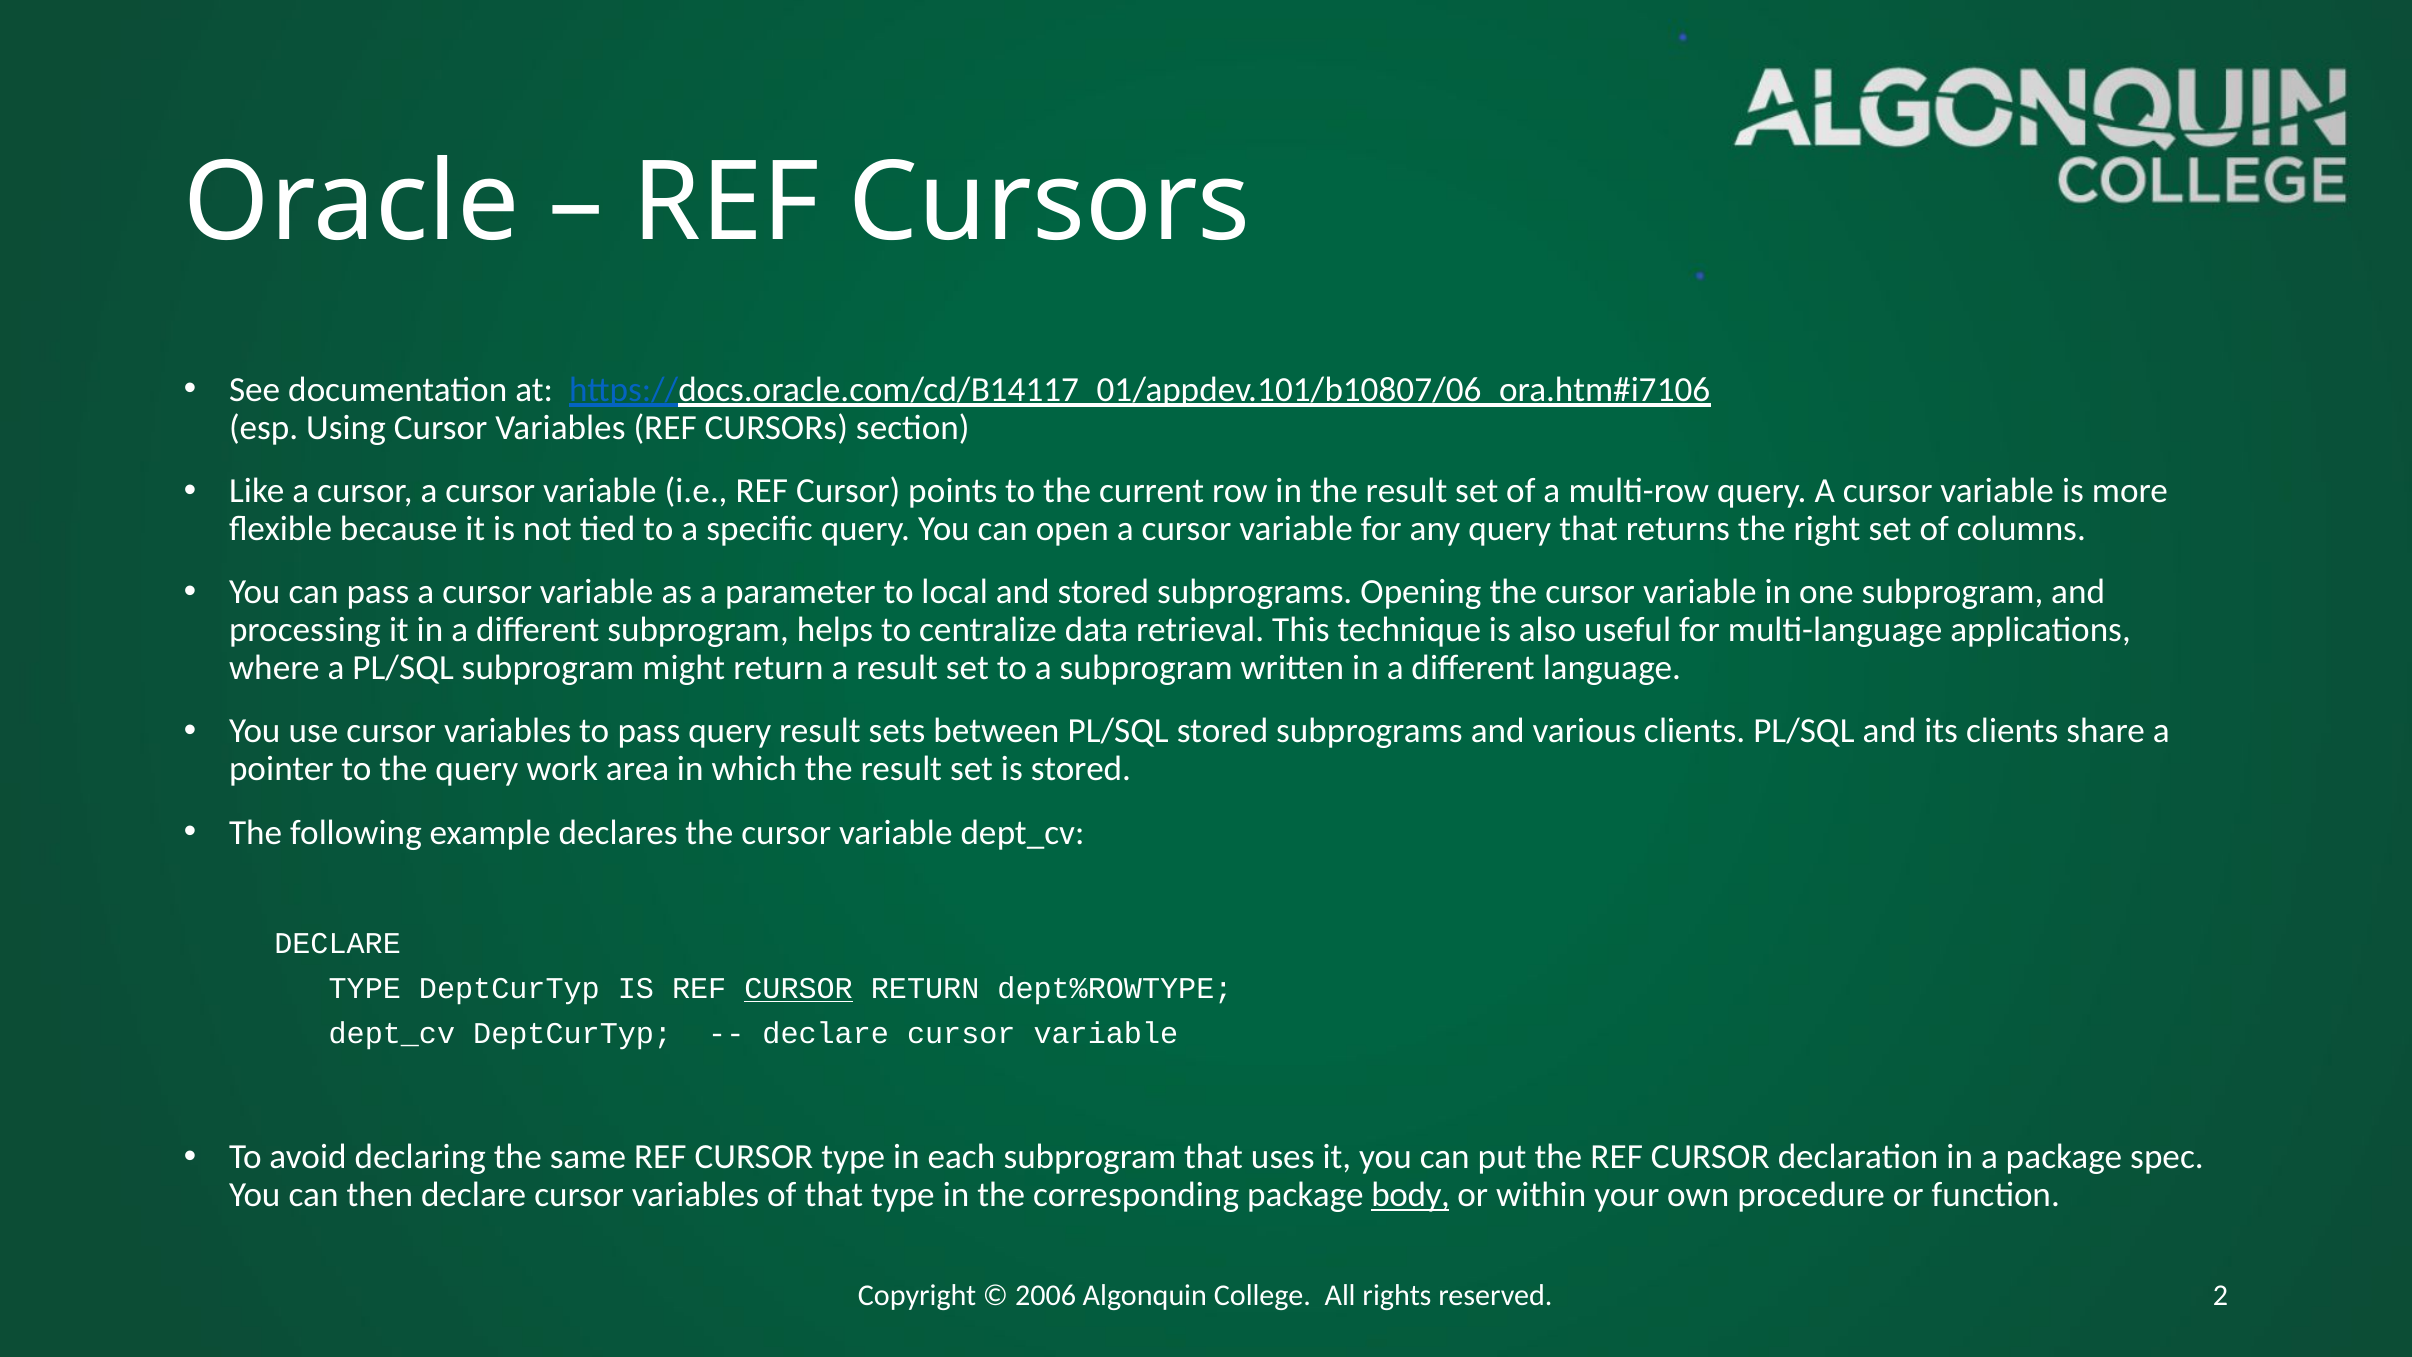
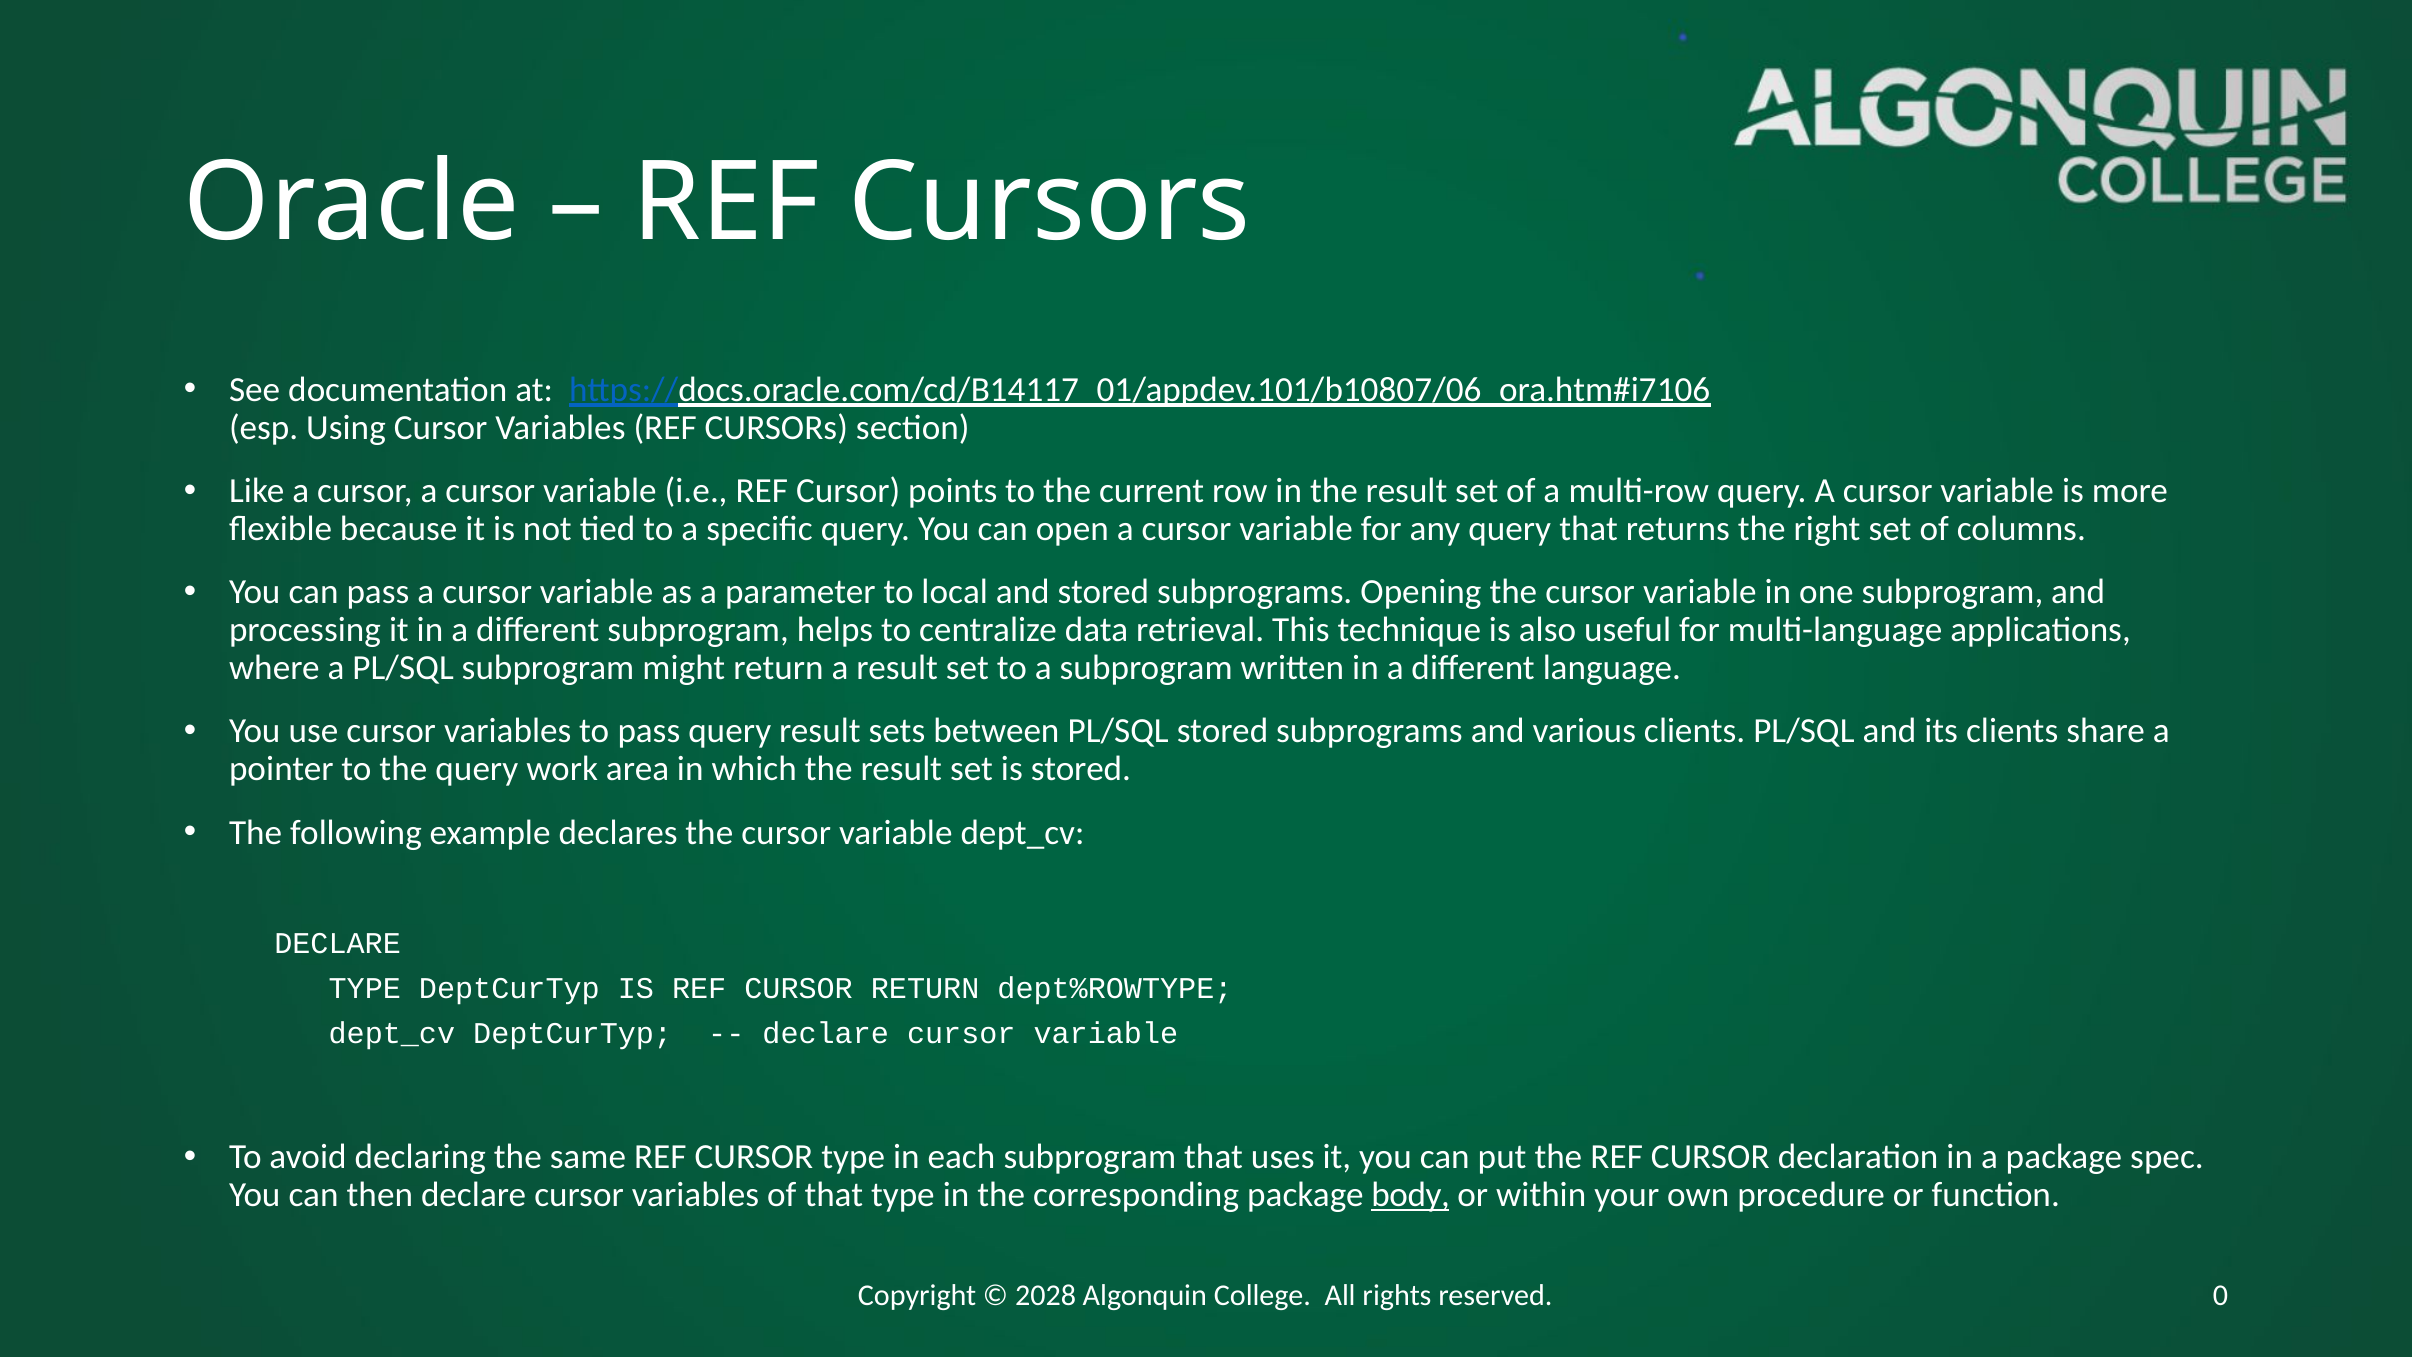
CURSOR at (799, 988) underline: present -> none
2006: 2006 -> 2028
2: 2 -> 0
